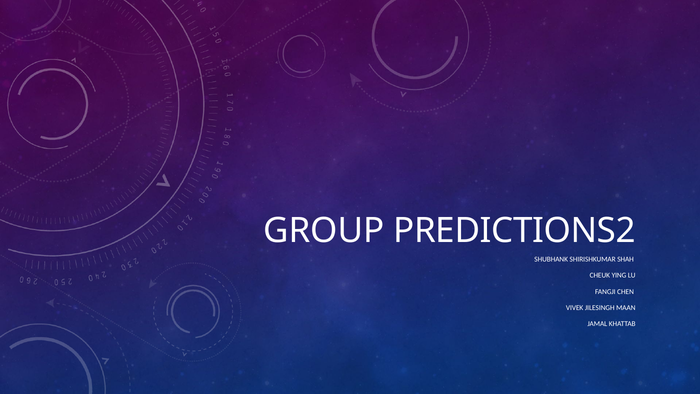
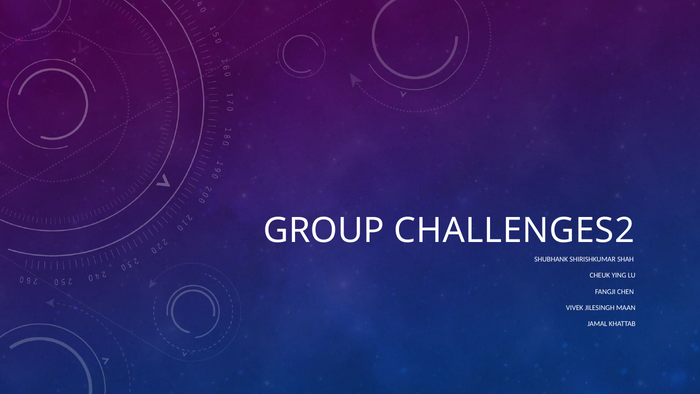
PREDICTIONS2: PREDICTIONS2 -> CHALLENGES2
